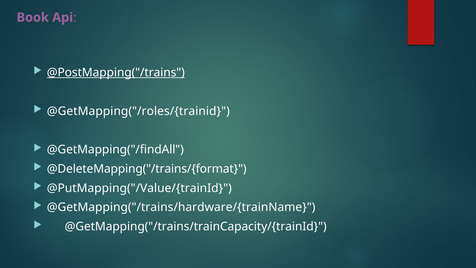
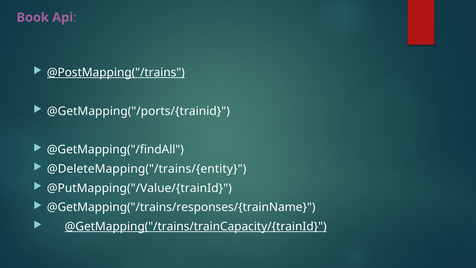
@GetMapping("/roles/{trainid: @GetMapping("/roles/{trainid -> @GetMapping("/ports/{trainid
@DeleteMapping("/trains/{format: @DeleteMapping("/trains/{format -> @DeleteMapping("/trains/{entity
@GetMapping("/trains/hardware/{trainName: @GetMapping("/trains/hardware/{trainName -> @GetMapping("/trains/responses/{trainName
@GetMapping("/trains/trainCapacity/{trainId underline: none -> present
